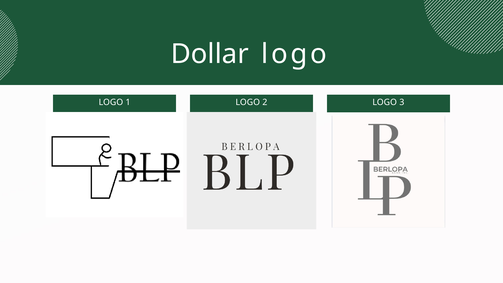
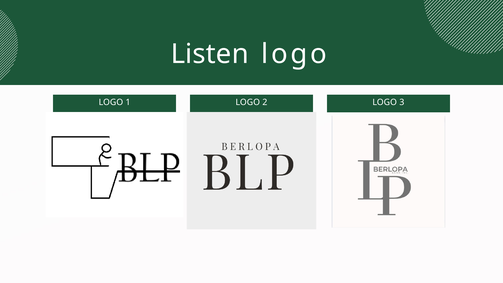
Dollar: Dollar -> Listen
